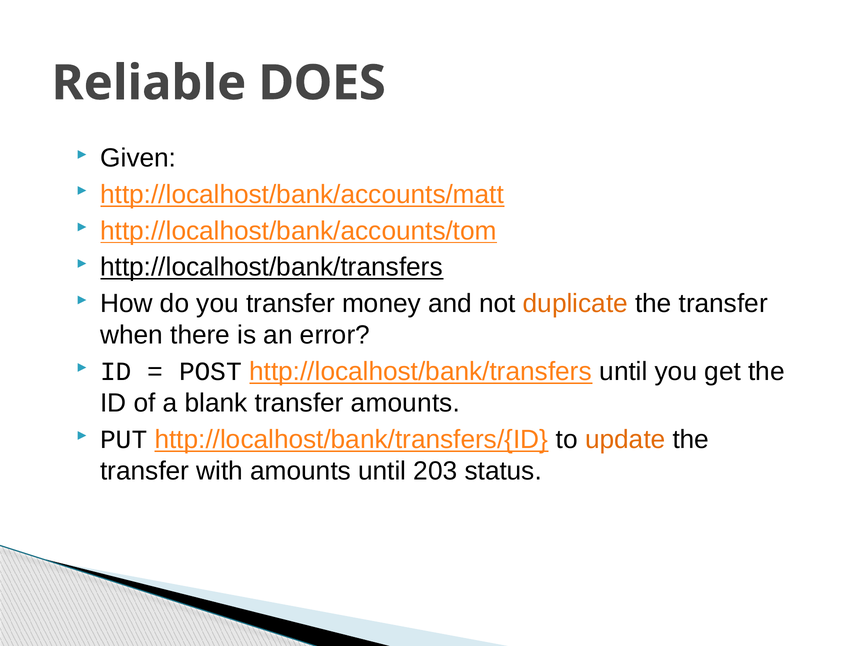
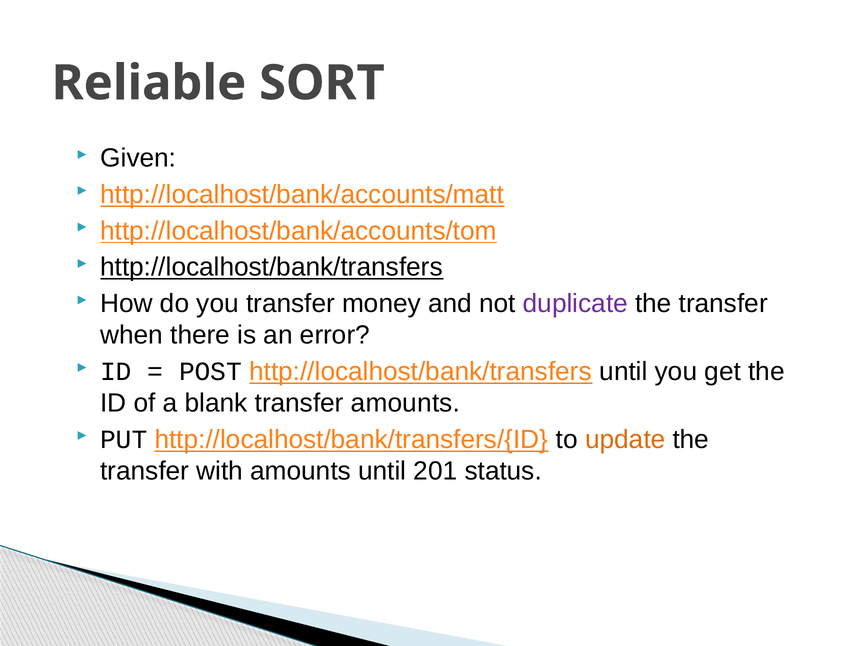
DOES: DOES -> SORT
duplicate colour: orange -> purple
203: 203 -> 201
